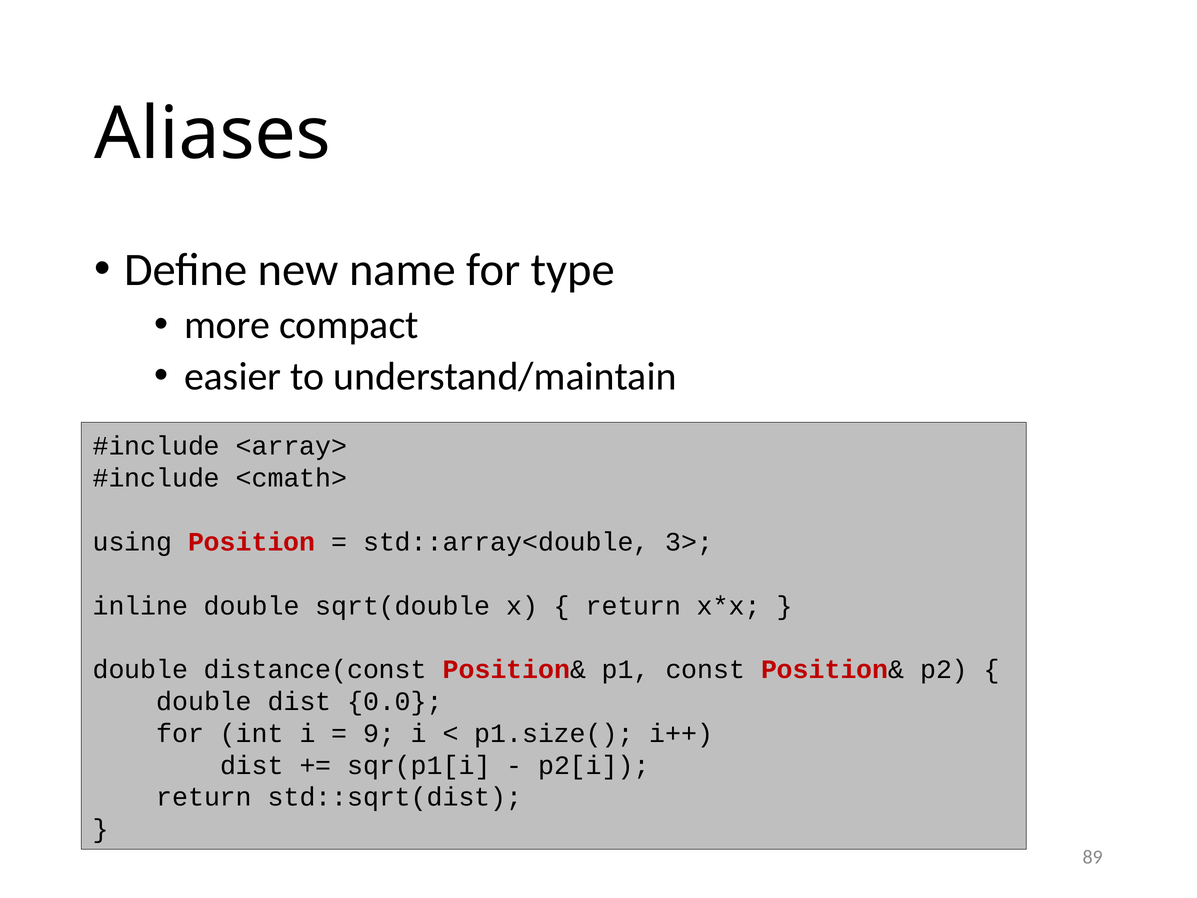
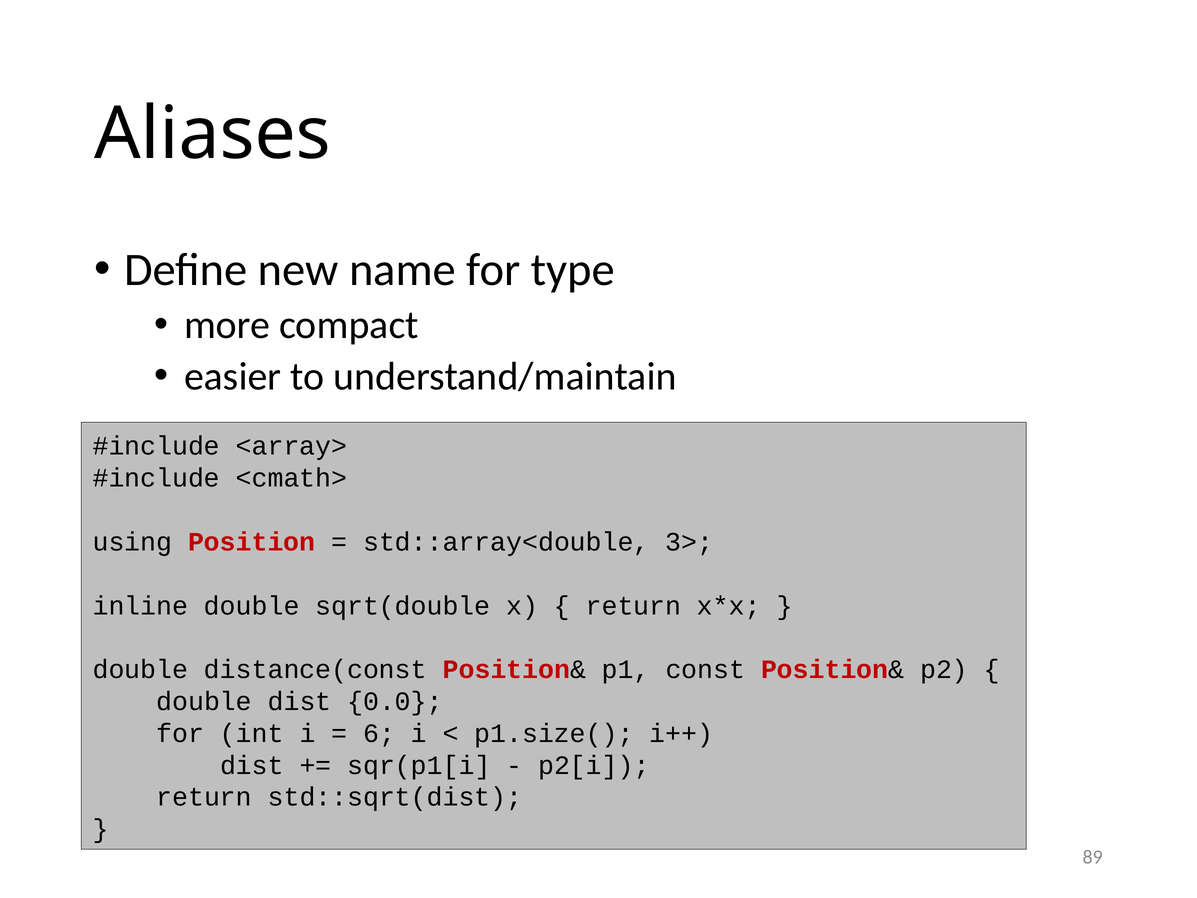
9: 9 -> 6
